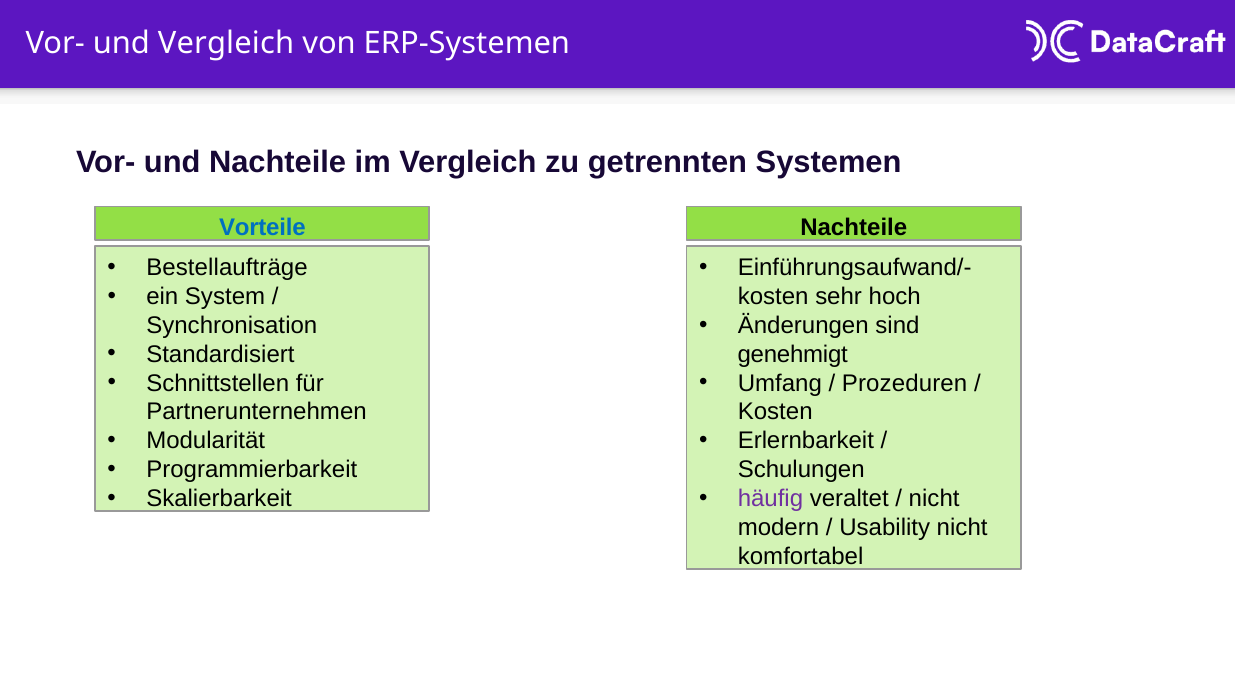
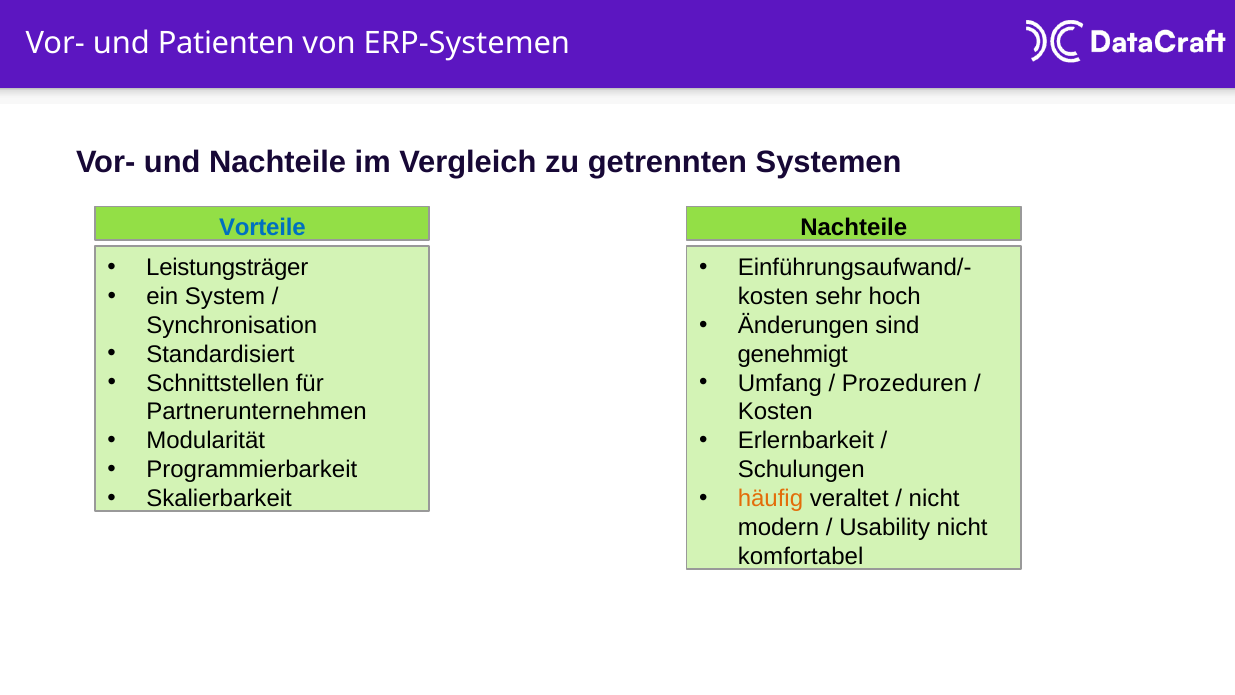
und Vergleich: Vergleich -> Patienten
Bestellaufträge: Bestellaufträge -> Leistungsträger
häufig colour: purple -> orange
